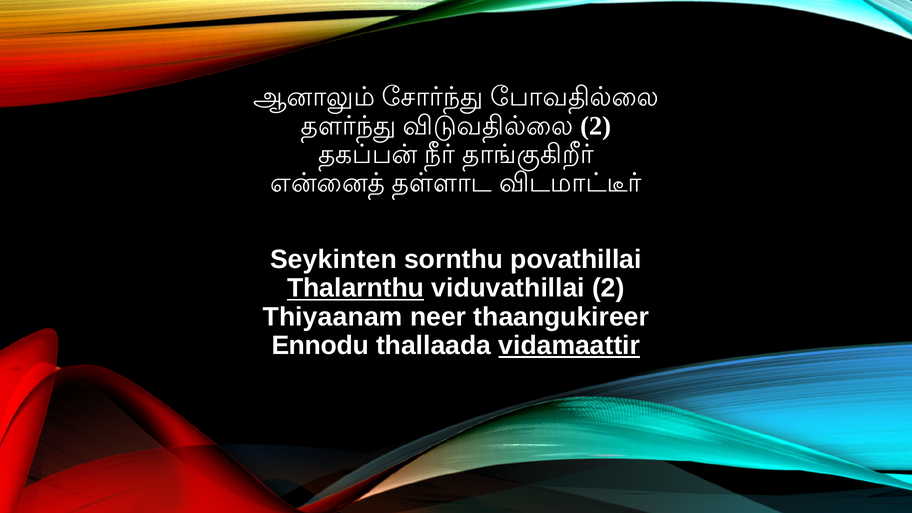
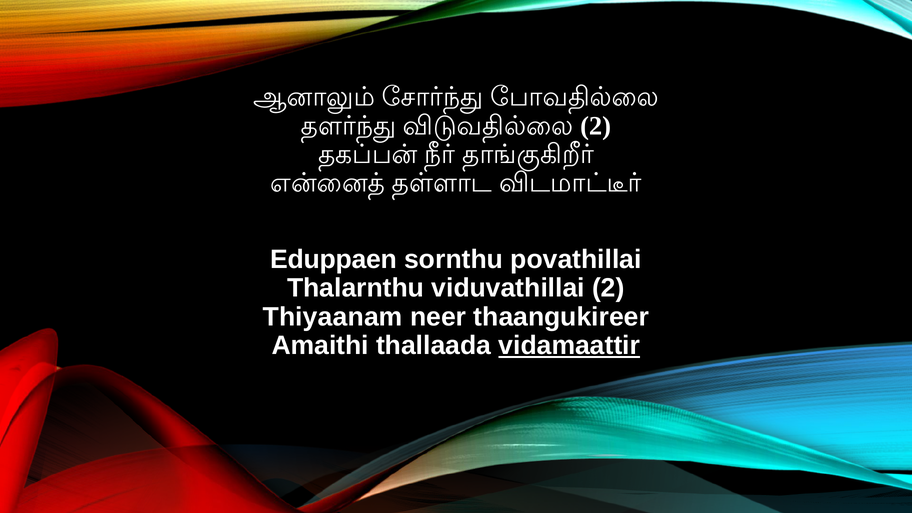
Seykinten: Seykinten -> Eduppaen
Thalarnthu underline: present -> none
Ennodu: Ennodu -> Amaithi
